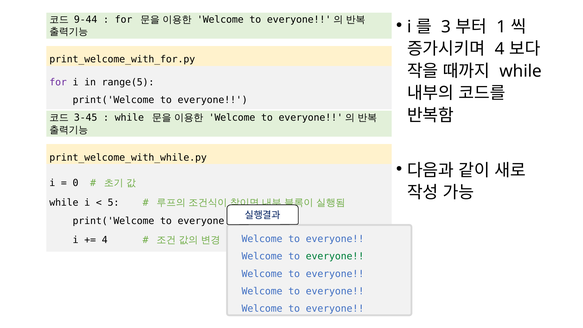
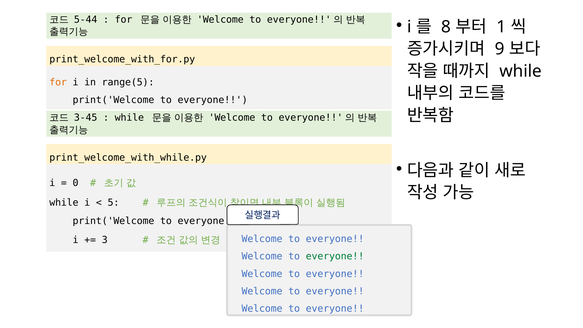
9-44: 9-44 -> 5-44
3: 3 -> 8
4 at (500, 49): 4 -> 9
for at (58, 82) colour: purple -> orange
4 at (105, 240): 4 -> 3
